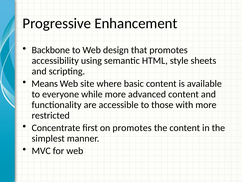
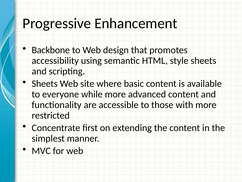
Means at (45, 84): Means -> Sheets
on promotes: promotes -> extending
